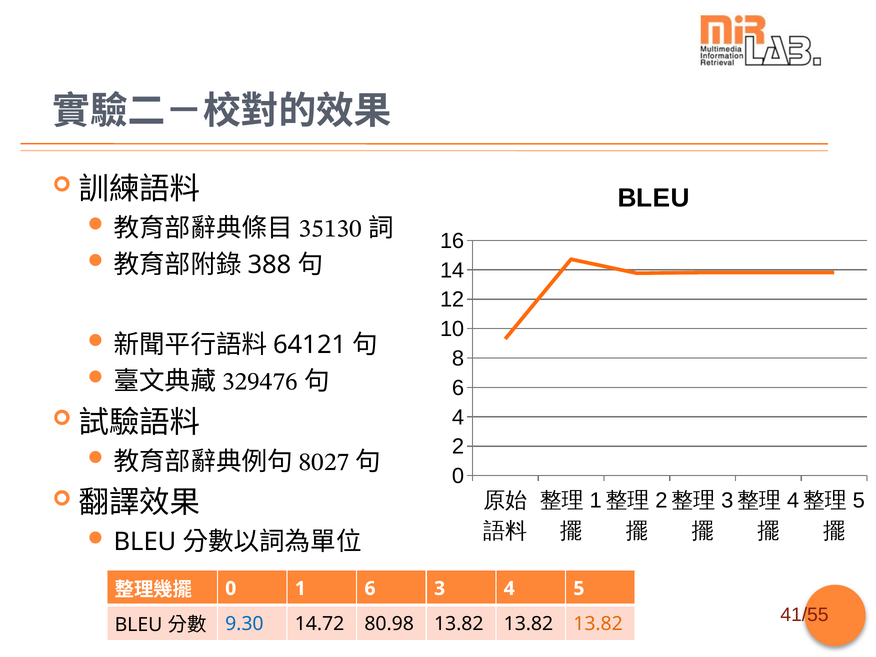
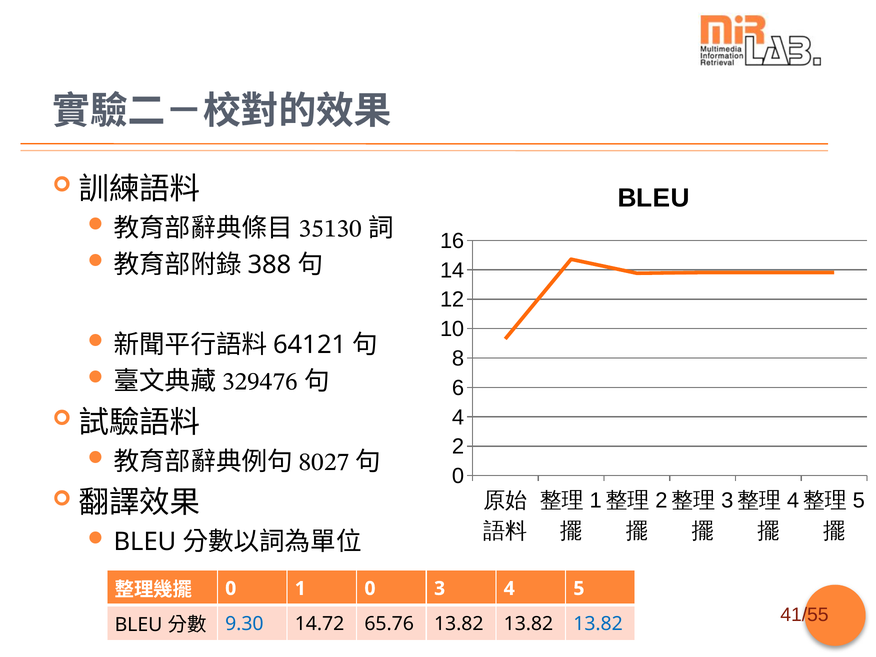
1 6: 6 -> 0
80.98: 80.98 -> 65.76
13.82 at (598, 624) colour: orange -> blue
